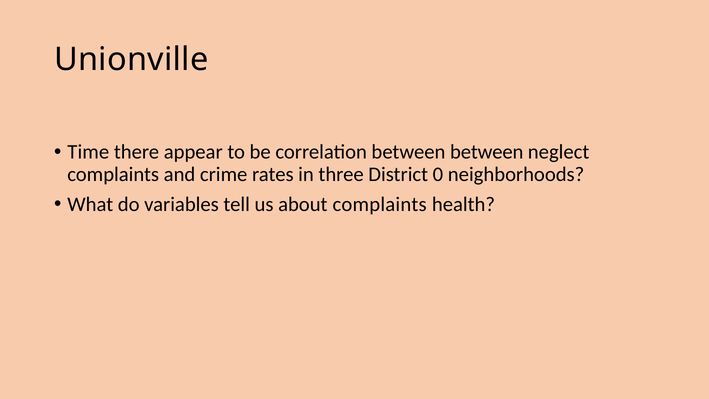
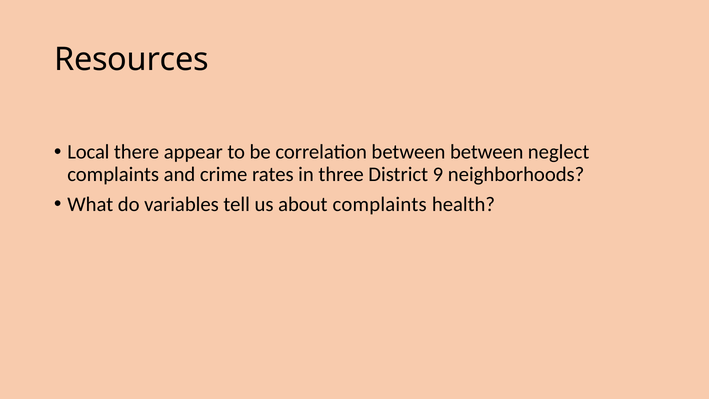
Unionville: Unionville -> Resources
Time: Time -> Local
0: 0 -> 9
